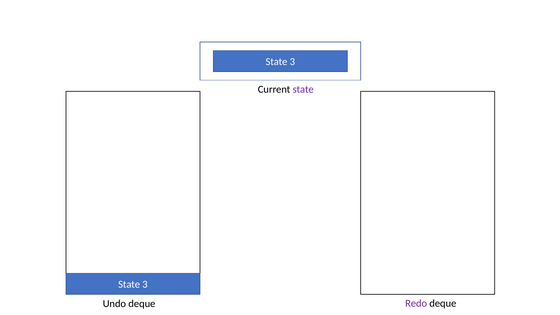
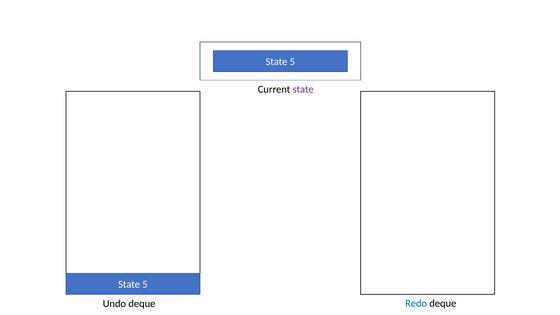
3 at (292, 62): 3 -> 5
3 at (145, 285): 3 -> 5
Redo colour: purple -> blue
